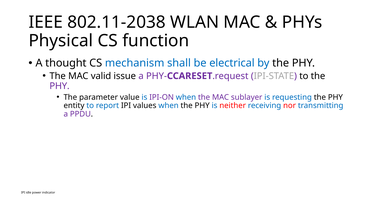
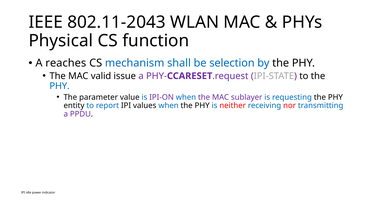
802.11-2038: 802.11-2038 -> 802.11-2043
thought: thought -> reaches
electrical: electrical -> selection
PHY at (60, 86) colour: purple -> blue
